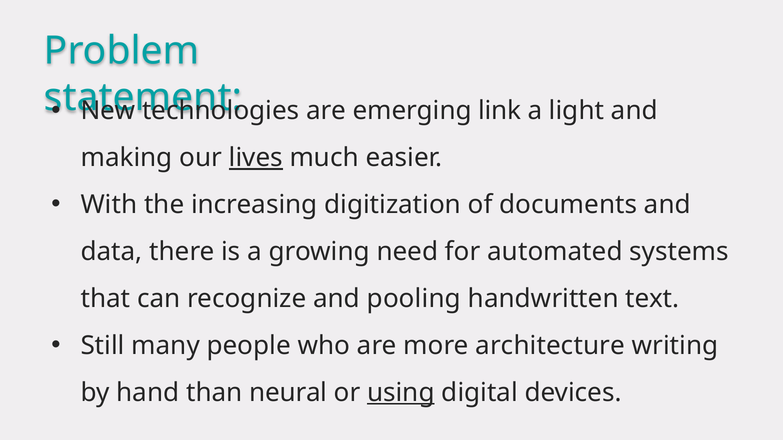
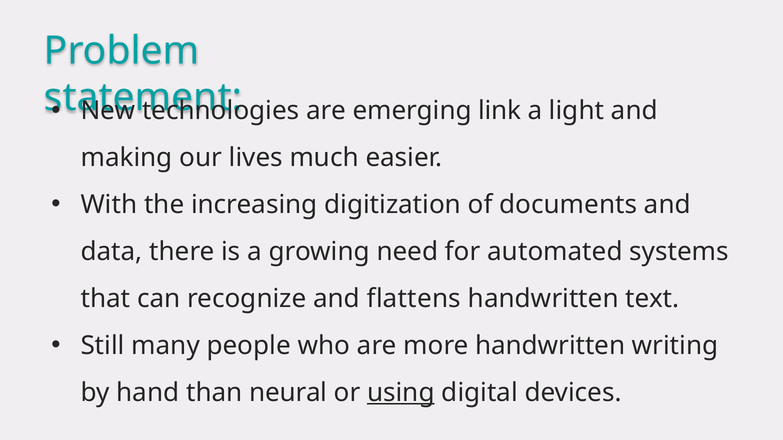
lives underline: present -> none
pooling: pooling -> flattens
more architecture: architecture -> handwritten
